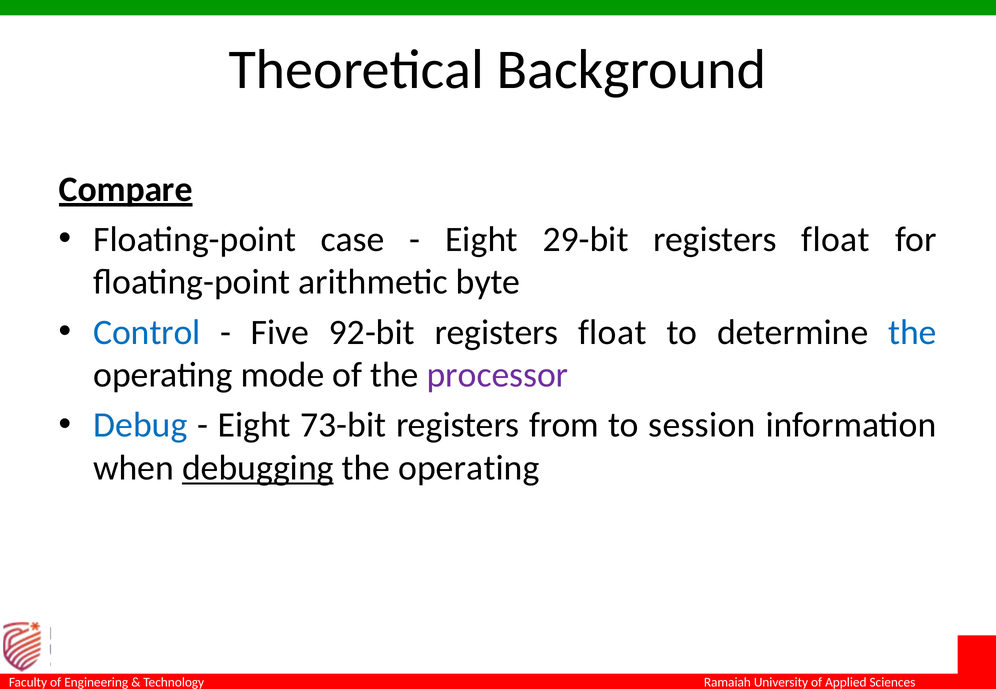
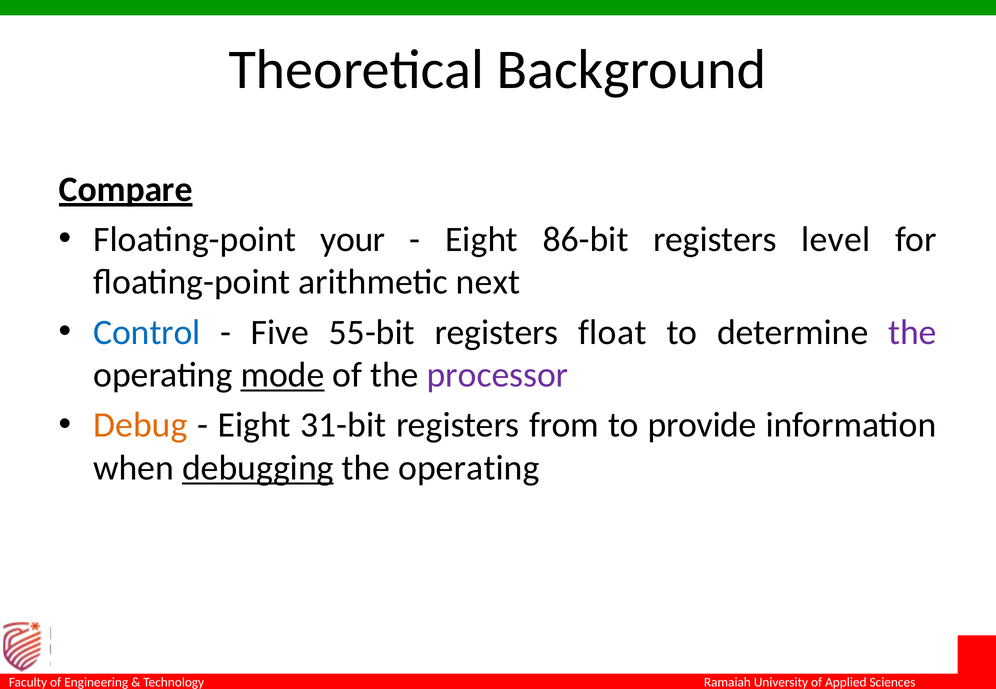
case: case -> your
29-bit: 29-bit -> 86-bit
float at (836, 239): float -> level
byte: byte -> next
92-bit: 92-bit -> 55-bit
the at (912, 332) colour: blue -> purple
mode underline: none -> present
Debug colour: blue -> orange
73-bit: 73-bit -> 31-bit
session: session -> provide
